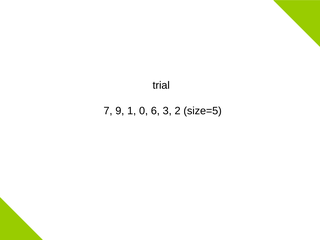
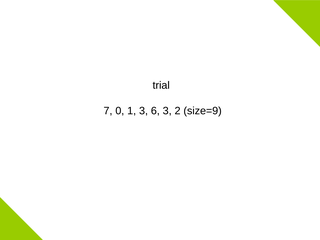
9: 9 -> 0
1 0: 0 -> 3
size=5: size=5 -> size=9
